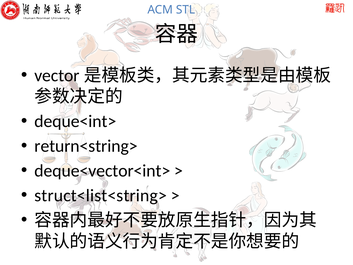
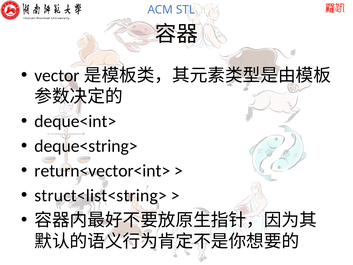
return<string>: return<string> -> deque<string>
deque<vector<int>: deque<vector<int> -> return<vector<int>
